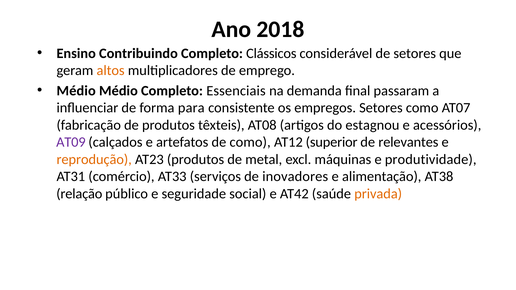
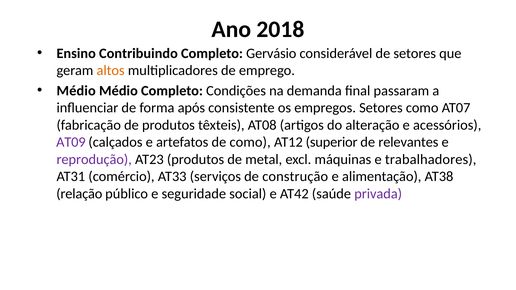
Clássicos: Clássicos -> Gervásio
Essenciais: Essenciais -> Condições
para: para -> após
estagnou: estagnou -> alteração
reprodução colour: orange -> purple
produtividade: produtividade -> trabalhadores
inovadores: inovadores -> construção
privada colour: orange -> purple
